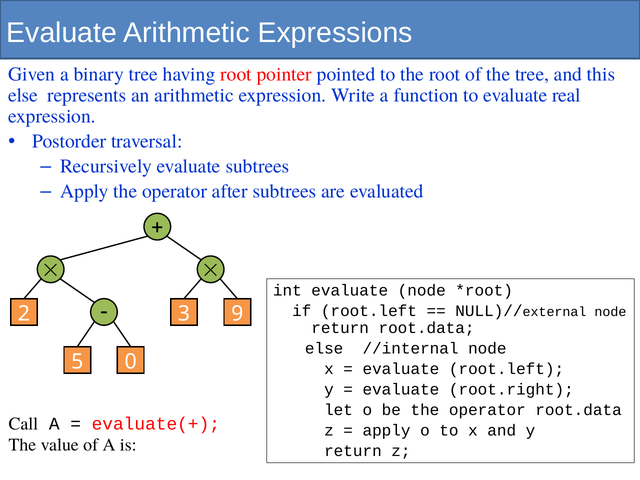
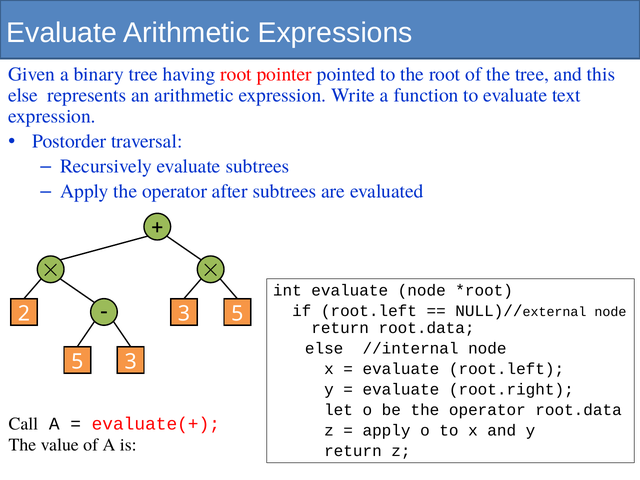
real: real -> text
3 9: 9 -> 5
5 0: 0 -> 3
